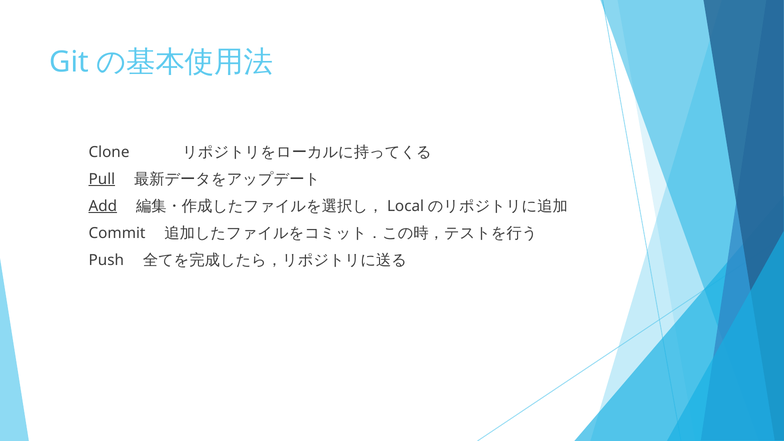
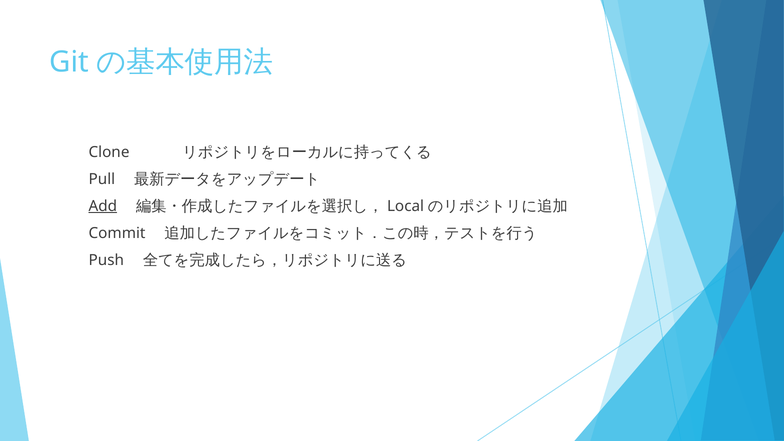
Pull underline: present -> none
